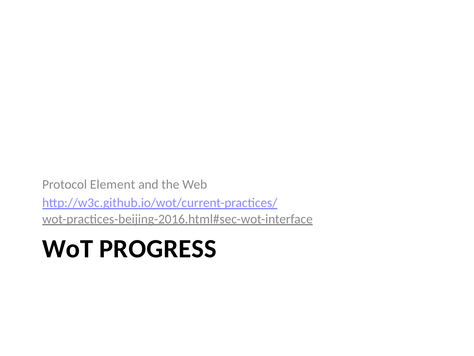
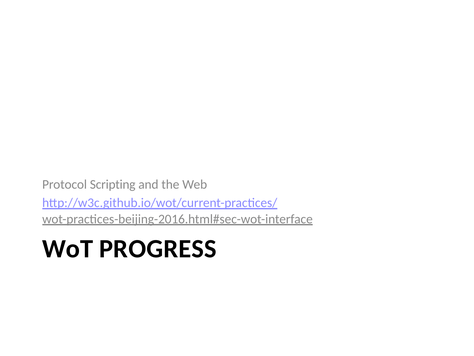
Element: Element -> Scripting
